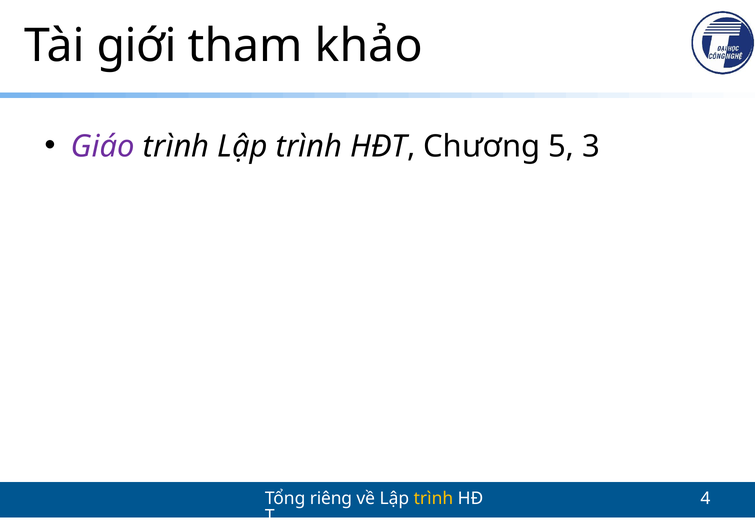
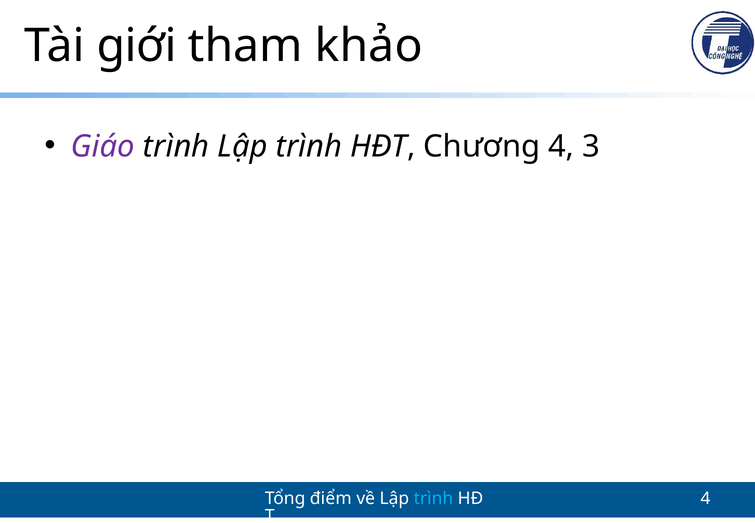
Chương 5: 5 -> 4
riêng: riêng -> điểm
trình at (433, 498) colour: yellow -> light blue
